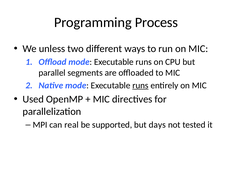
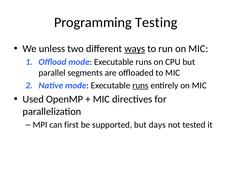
Process: Process -> Testing
ways underline: none -> present
real: real -> first
